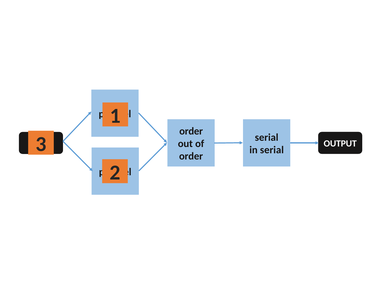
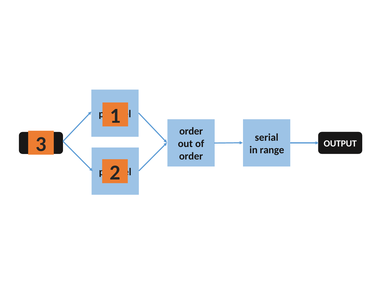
in serial: serial -> range
